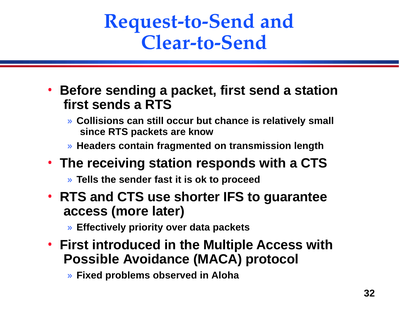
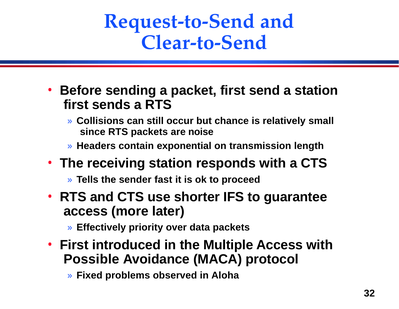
know: know -> noise
fragmented: fragmented -> exponential
